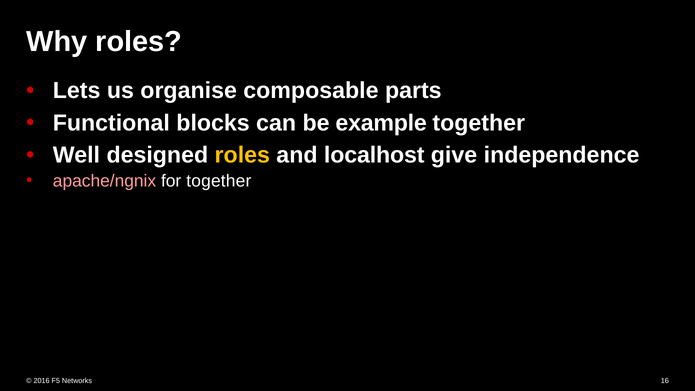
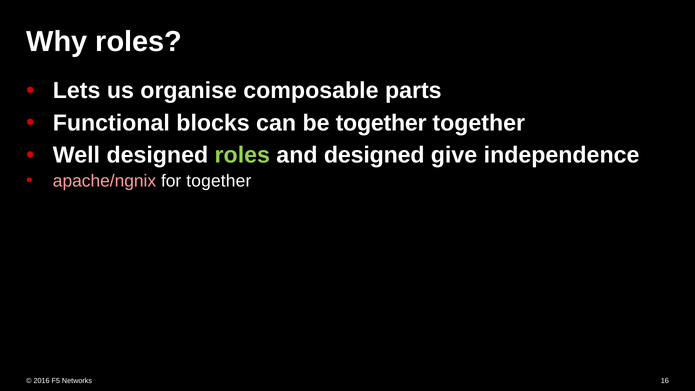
be example: example -> together
roles at (242, 155) colour: yellow -> light green
and localhost: localhost -> designed
